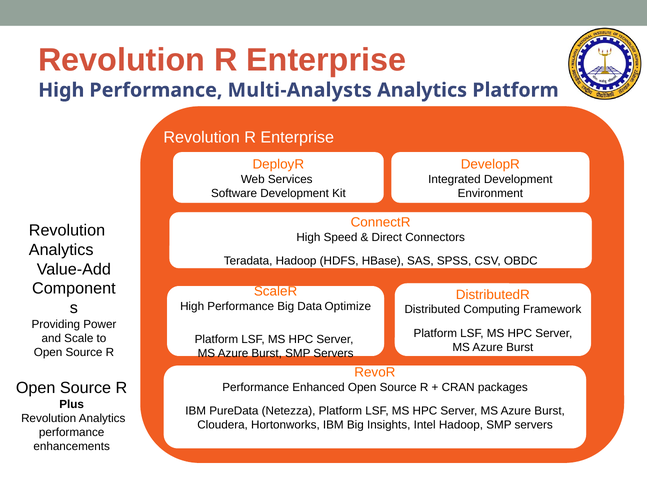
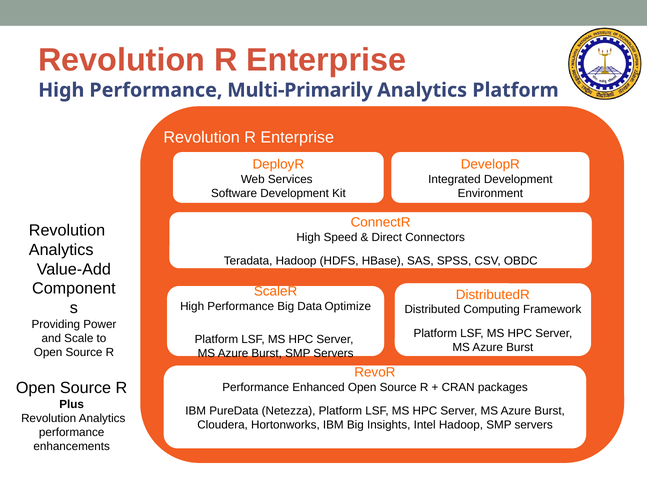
Multi-Analysts: Multi-Analysts -> Multi-Primarily
